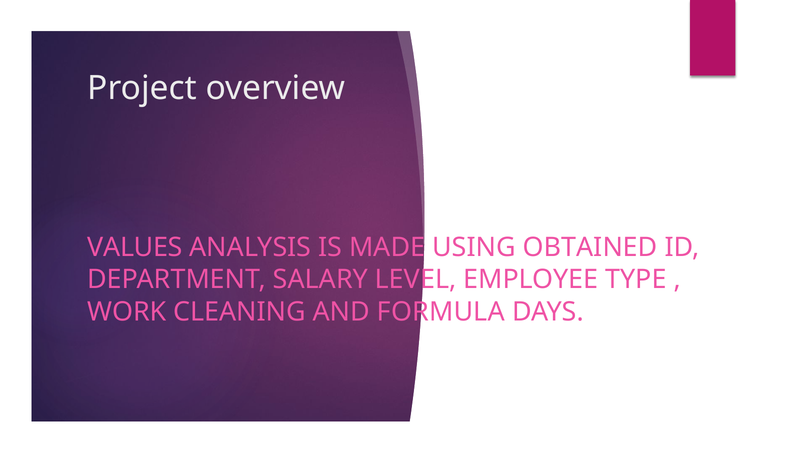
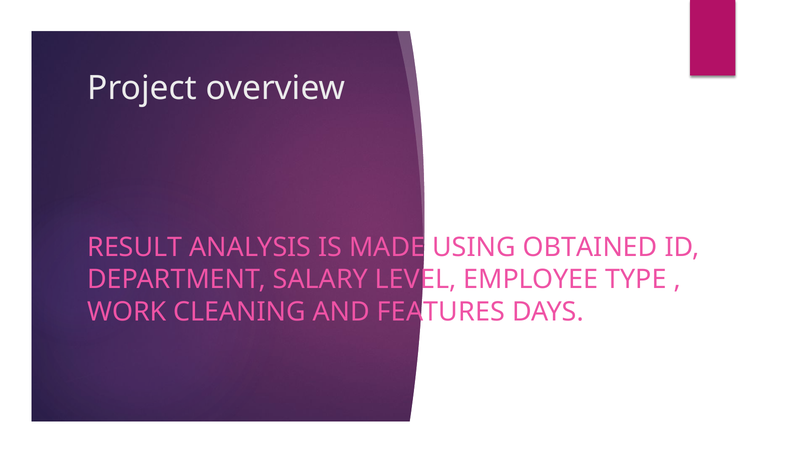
VALUES: VALUES -> RESULT
FORMULA: FORMULA -> FEATURES
